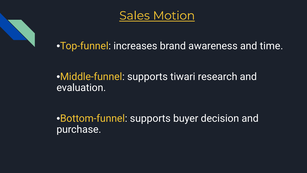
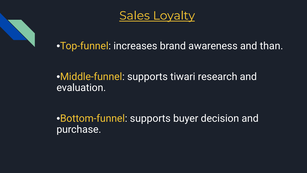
Motion: Motion -> Loyalty
time: time -> than
